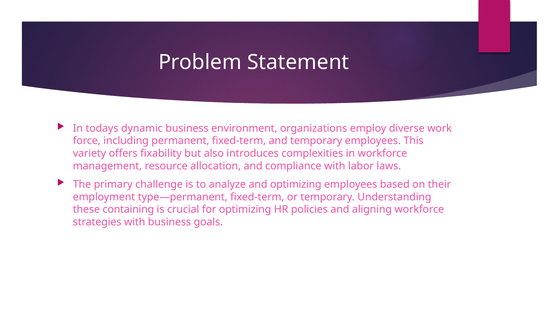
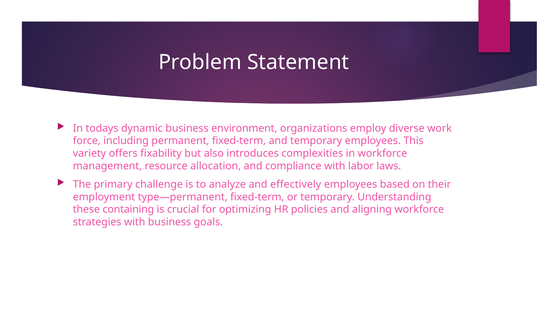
and optimizing: optimizing -> effectively
